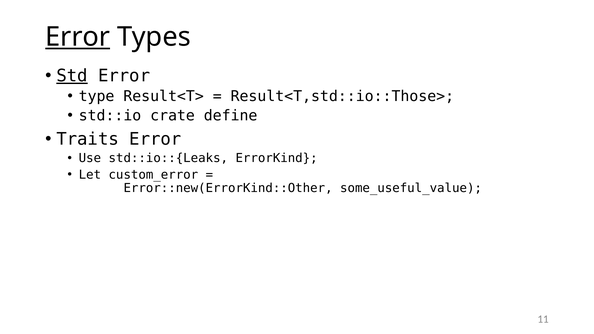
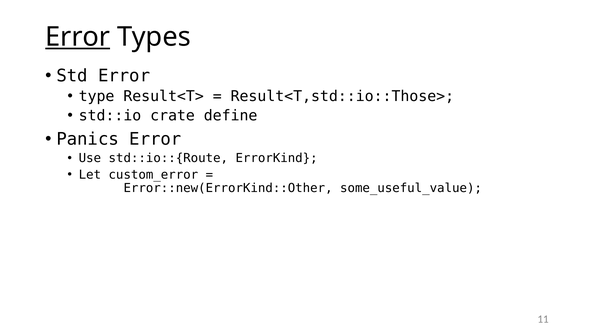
Std underline: present -> none
Traits: Traits -> Panics
std::io::{Leaks: std::io::{Leaks -> std::io::{Route
